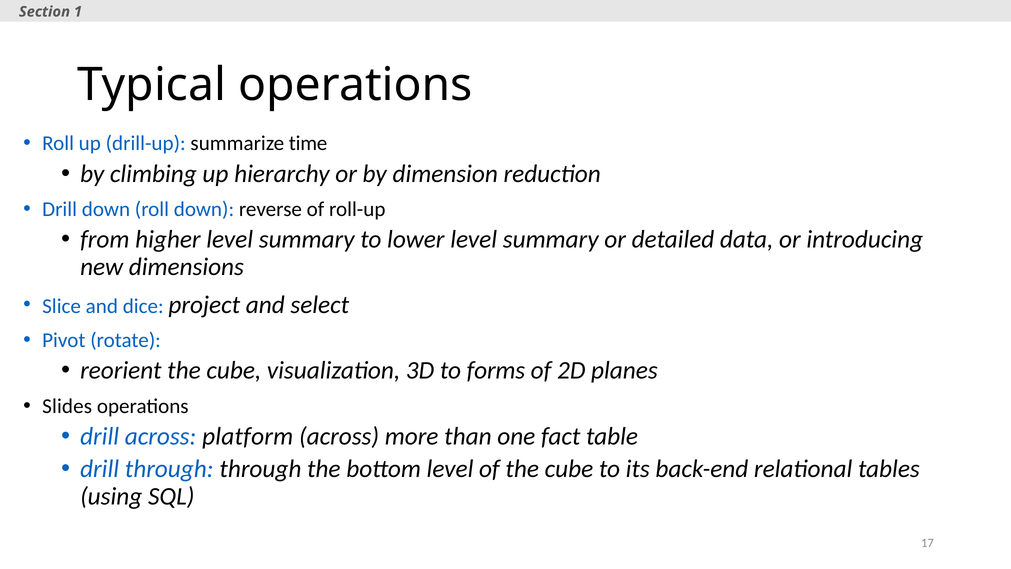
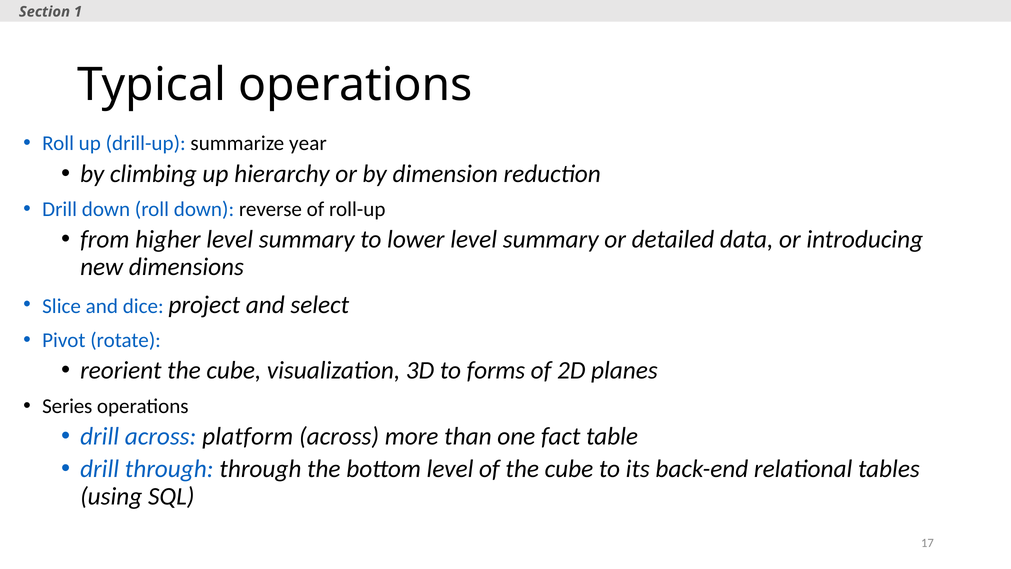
time: time -> year
Slides: Slides -> Series
